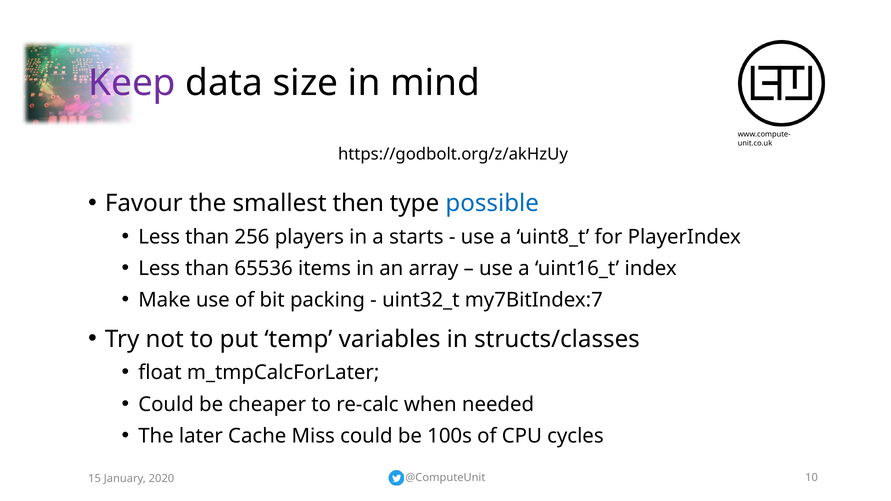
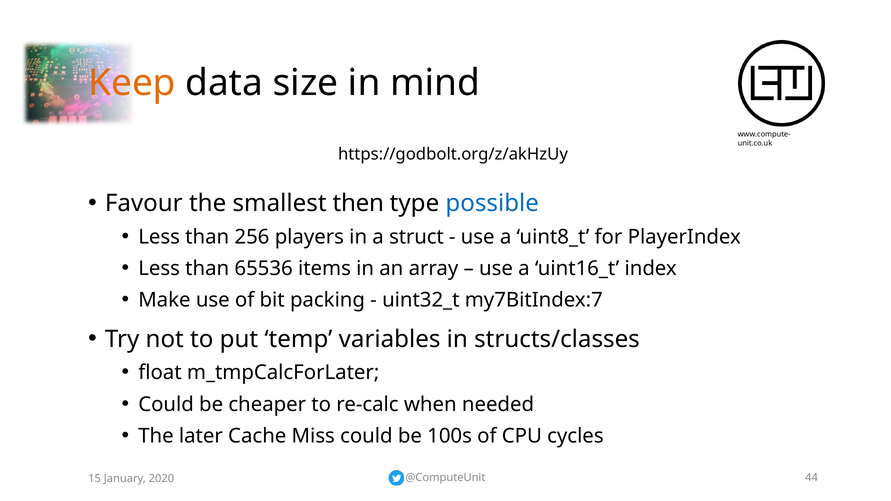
Keep colour: purple -> orange
starts: starts -> struct
10: 10 -> 44
